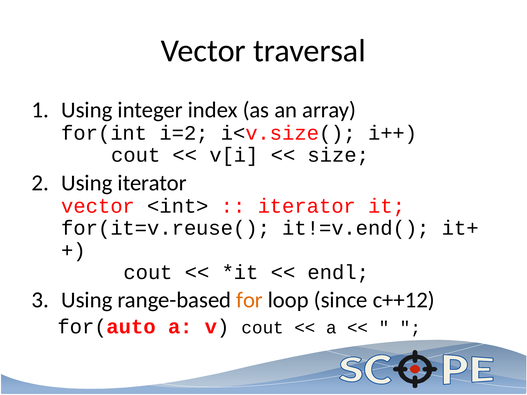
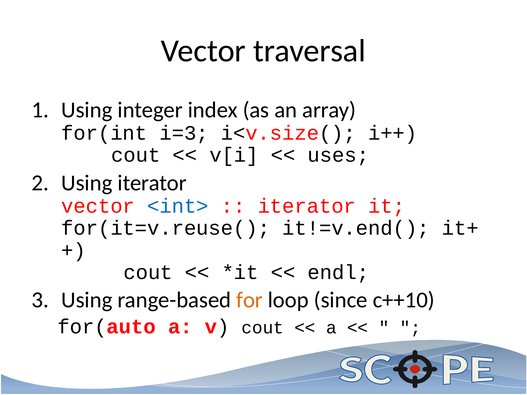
i=2: i=2 -> i=3
size: size -> uses
<int> colour: black -> blue
c++12: c++12 -> c++10
